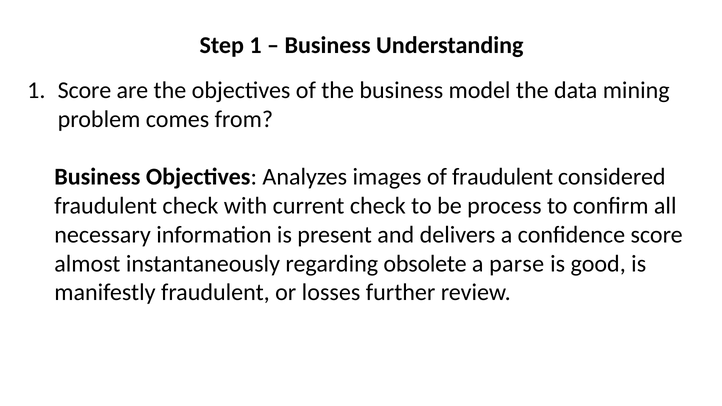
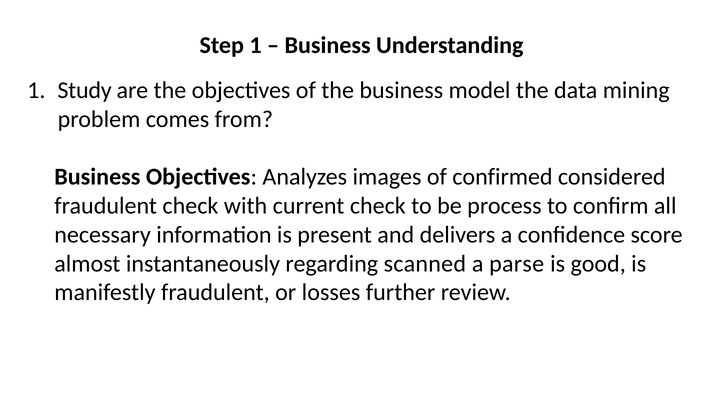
1 Score: Score -> Study
of fraudulent: fraudulent -> confirmed
obsolete: obsolete -> scanned
